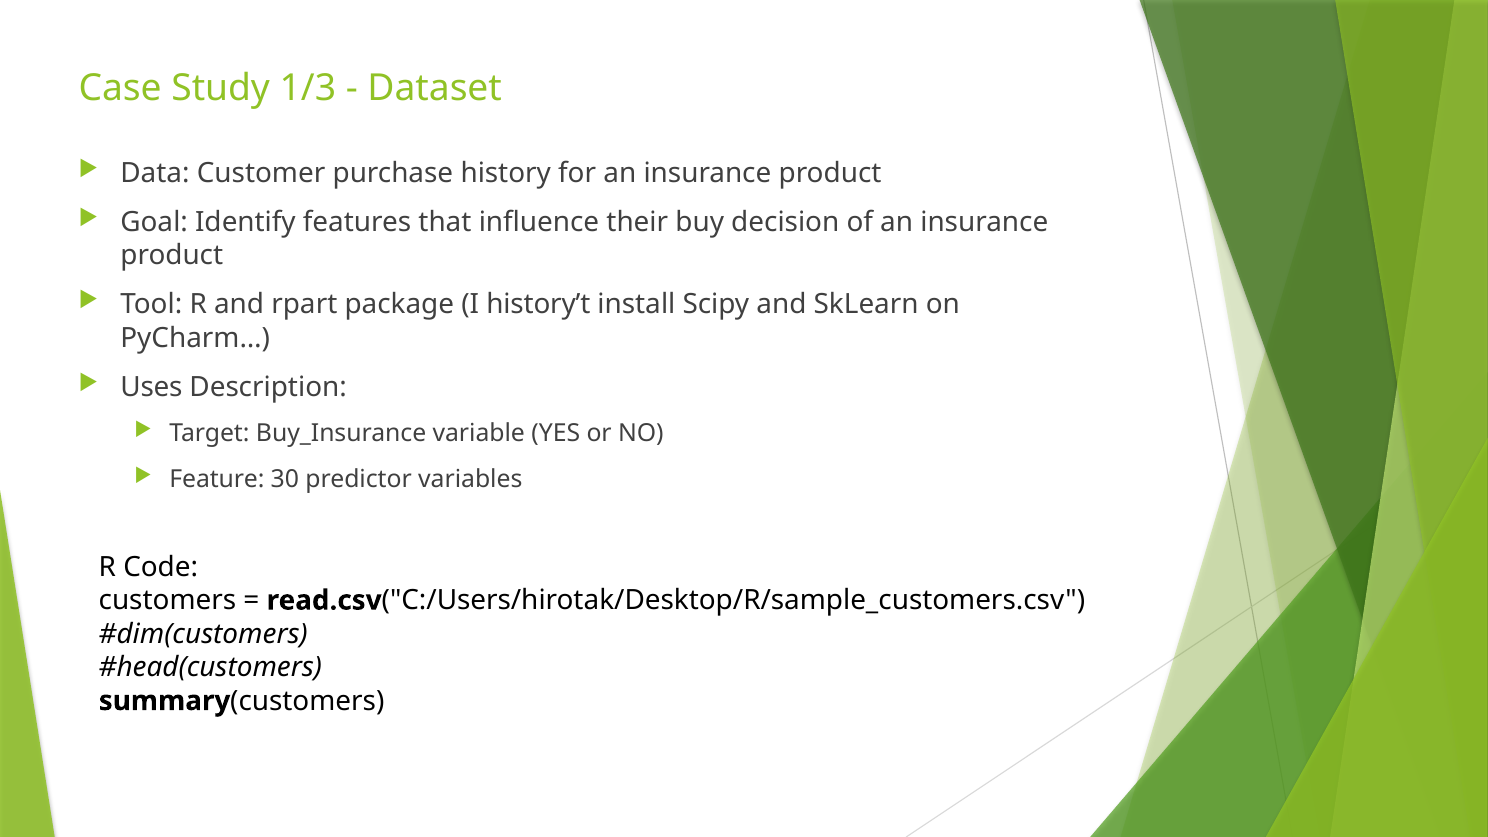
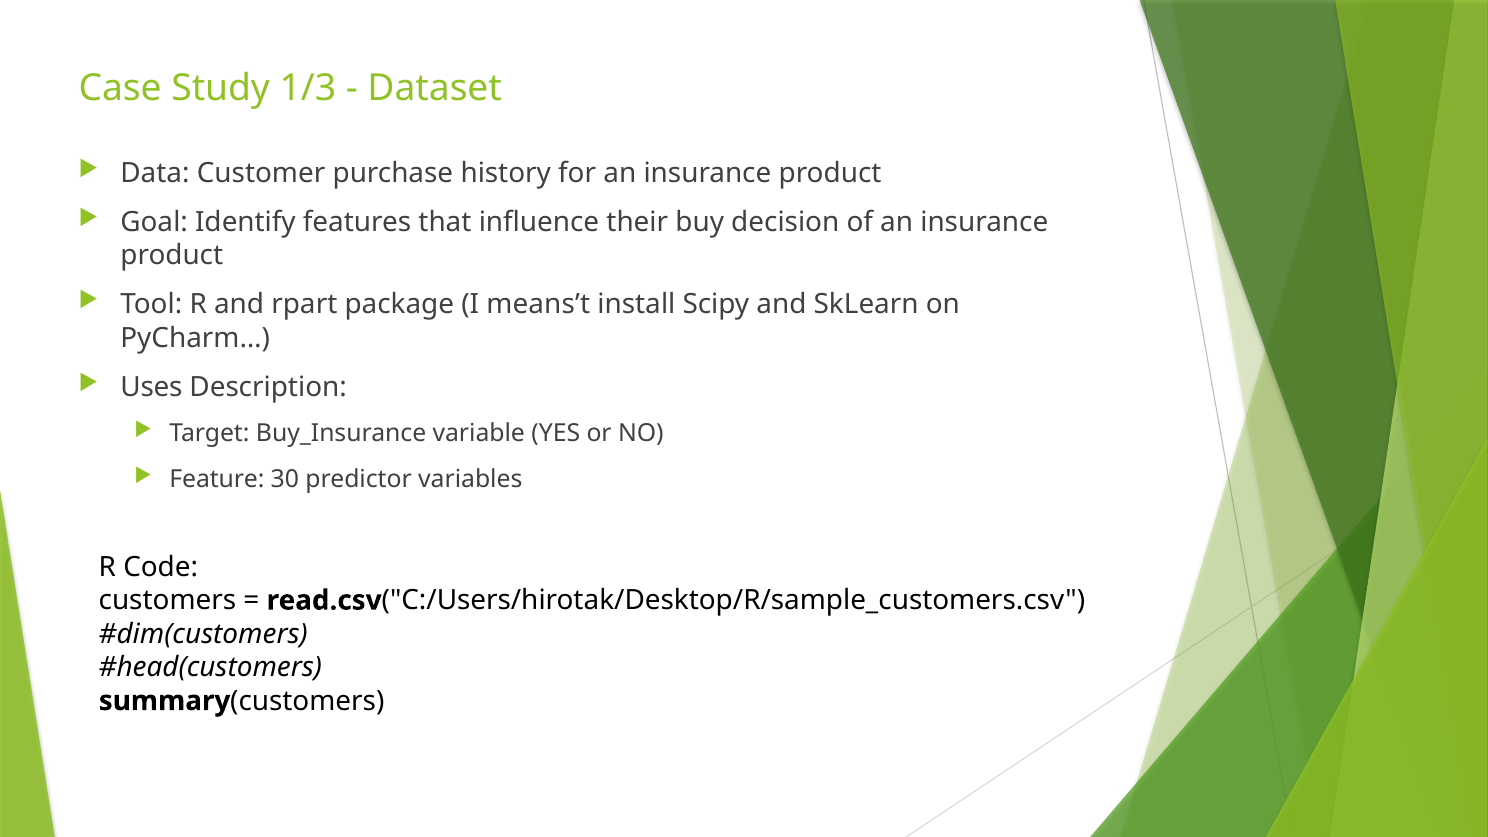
history’t: history’t -> means’t
